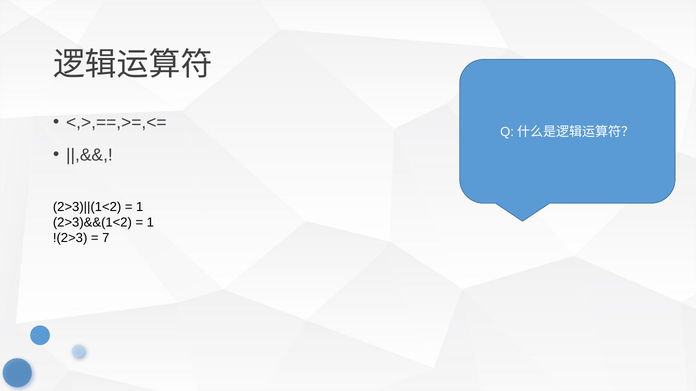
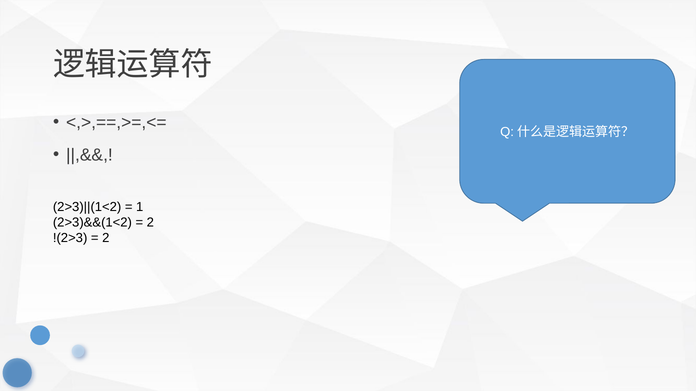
1 at (150, 223): 1 -> 2
7 at (106, 238): 7 -> 2
